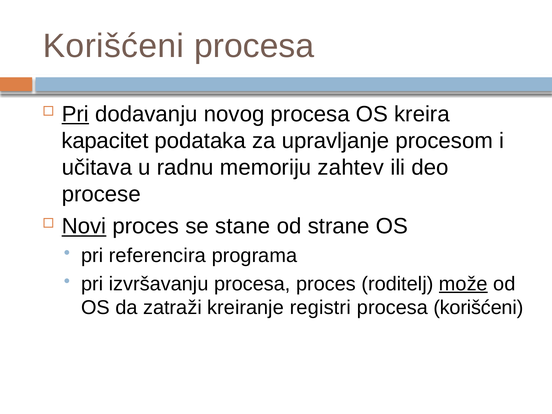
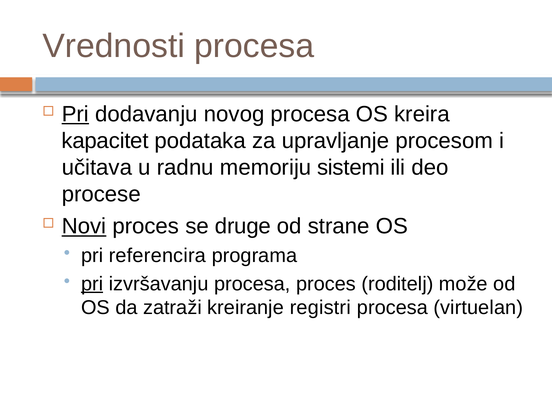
Korišćeni at (113, 46): Korišćeni -> Vrednosti
zahtev: zahtev -> sistemi
stane: stane -> druge
pri at (92, 284) underline: none -> present
može underline: present -> none
procesa korišćeni: korišćeni -> virtuelan
